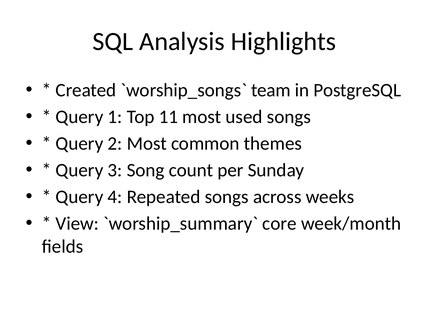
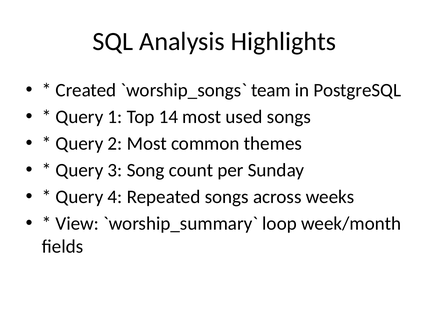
11: 11 -> 14
core: core -> loop
